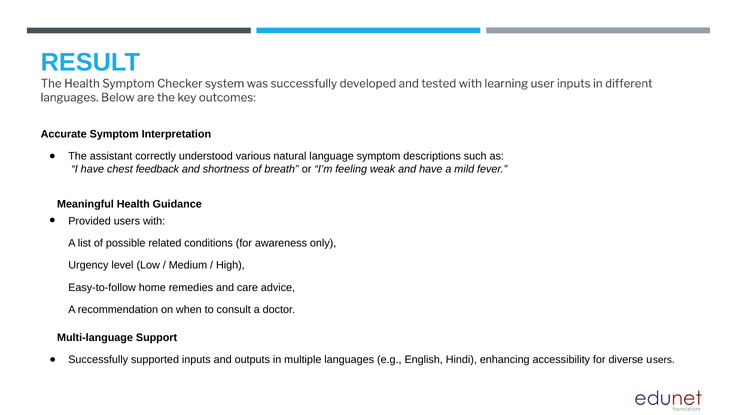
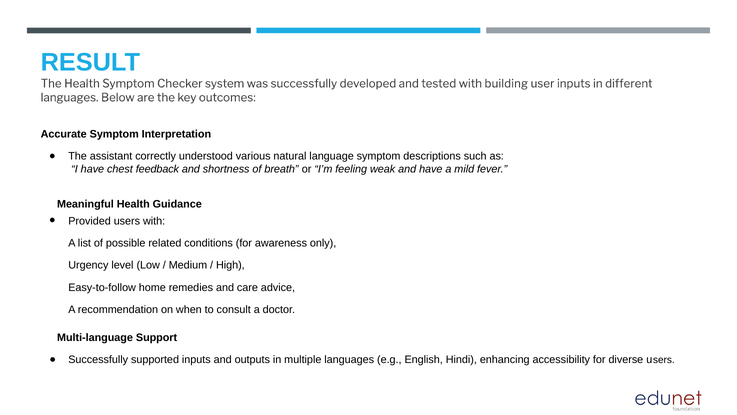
learning: learning -> building
